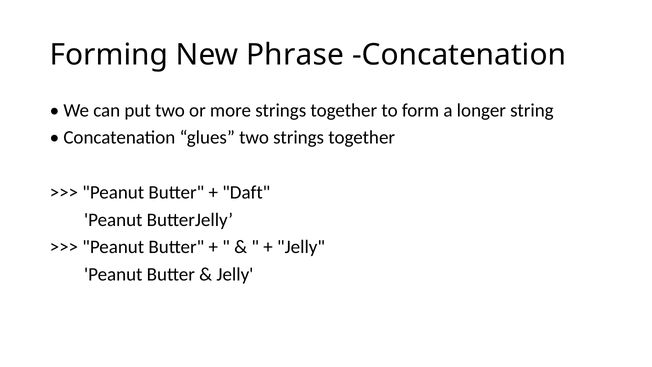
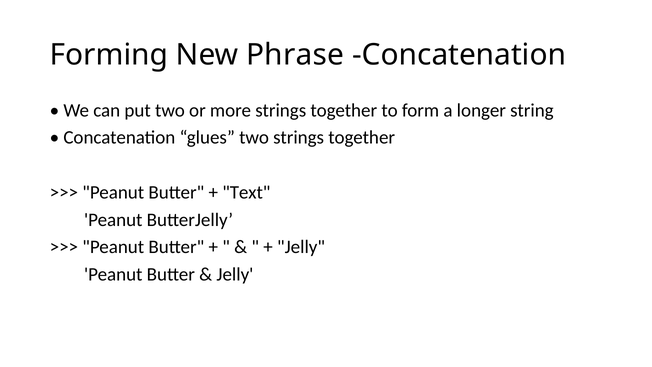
Daft: Daft -> Text
